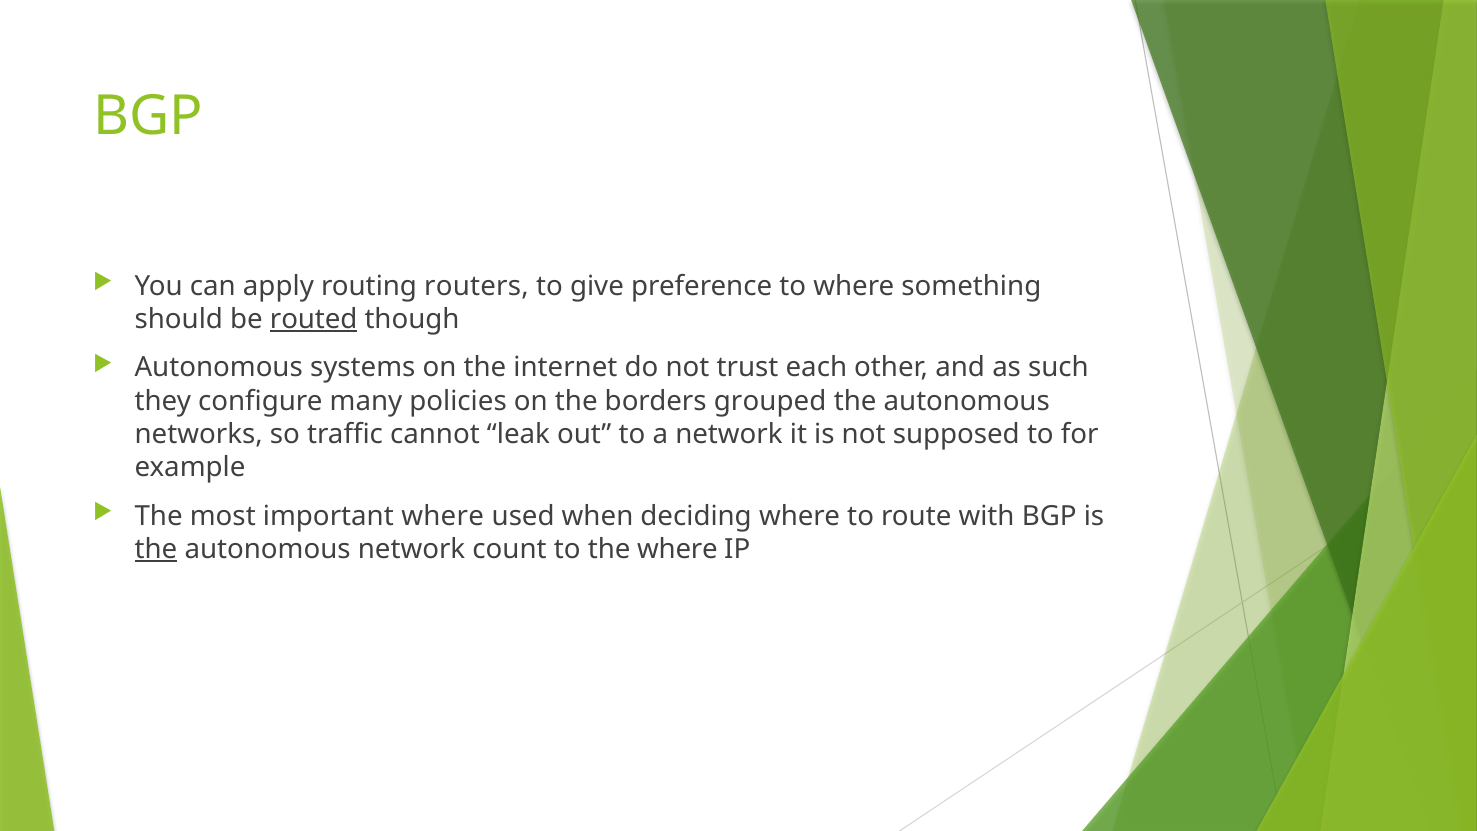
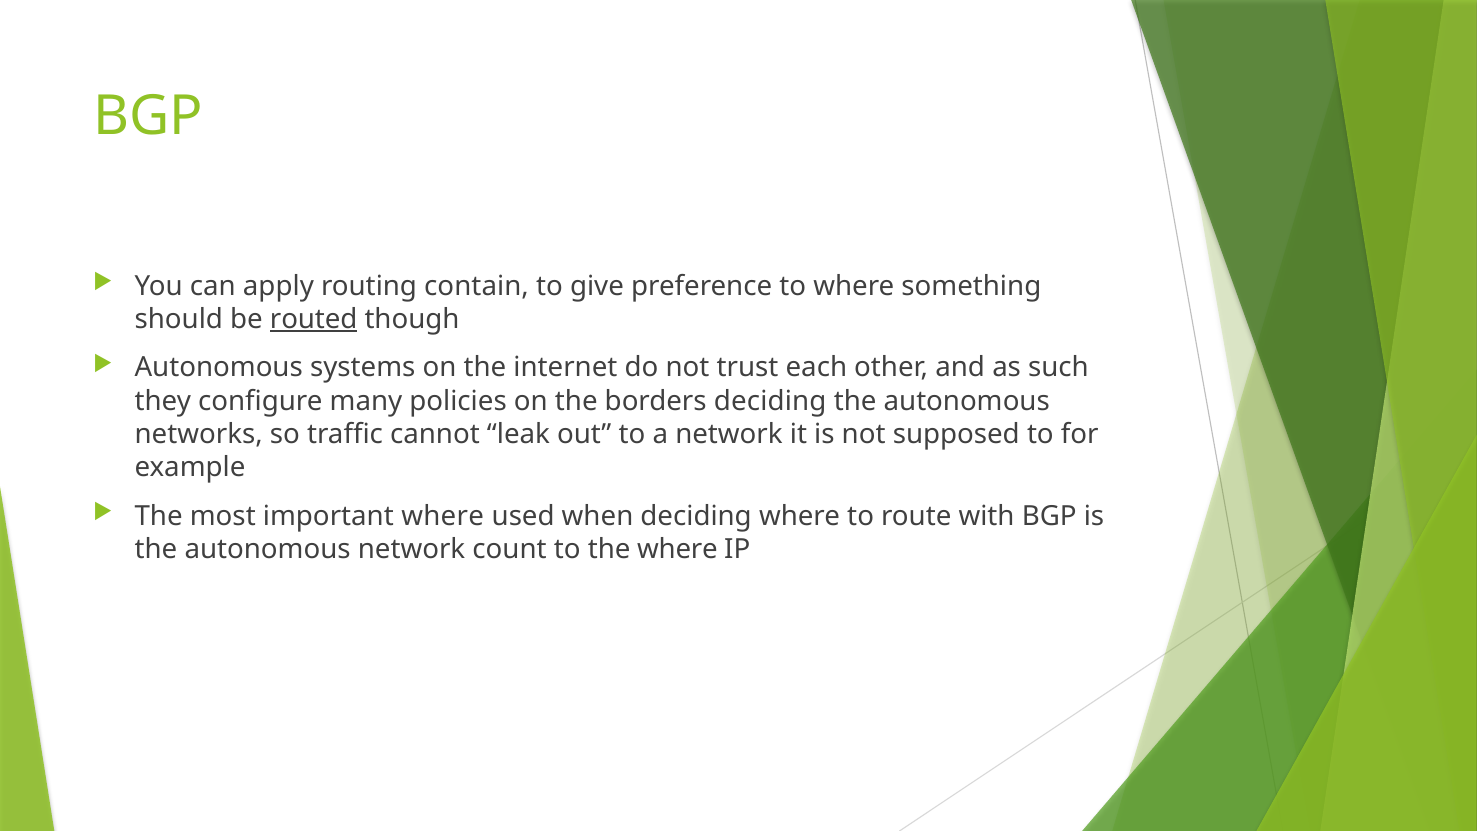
routers: routers -> contain
borders grouped: grouped -> deciding
the at (156, 549) underline: present -> none
